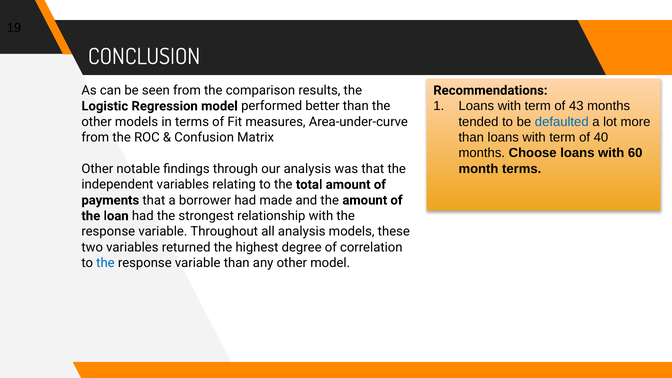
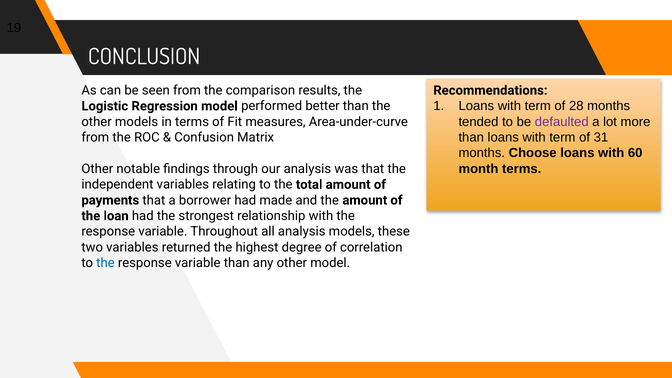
43: 43 -> 28
defaulted colour: blue -> purple
40: 40 -> 31
